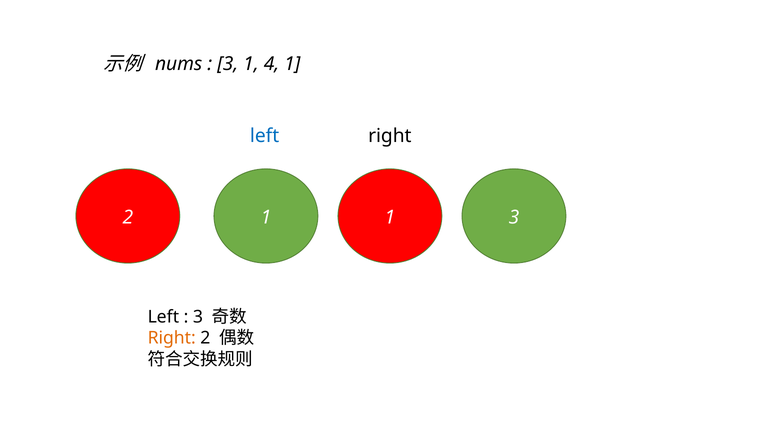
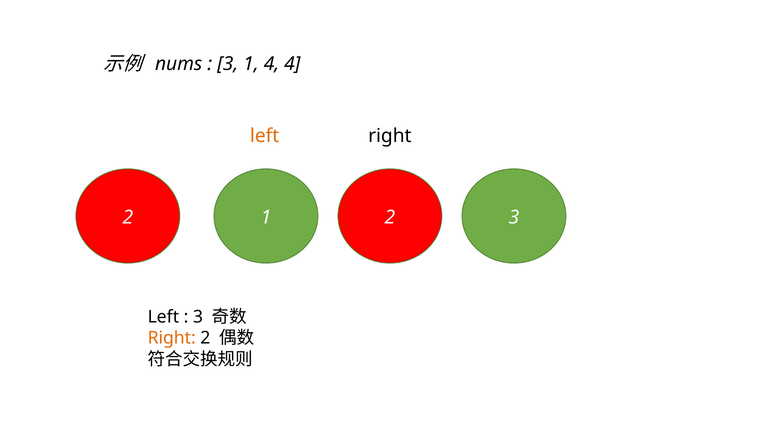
4 1: 1 -> 4
left at (265, 136) colour: blue -> orange
1 at (390, 217): 1 -> 2
